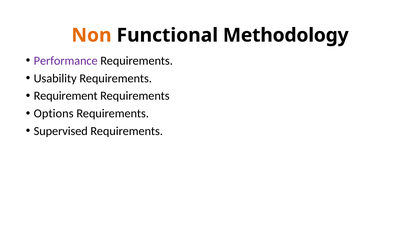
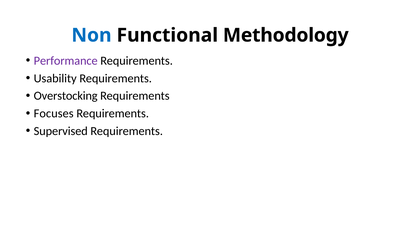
Non colour: orange -> blue
Requirement: Requirement -> Overstocking
Options: Options -> Focuses
